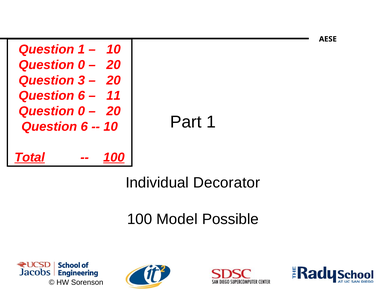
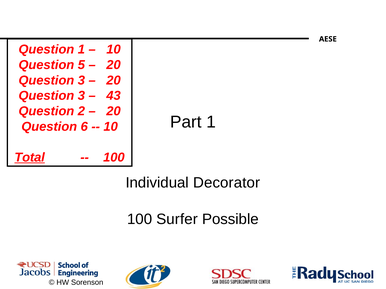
0 at (81, 65): 0 -> 5
6 at (81, 96): 6 -> 3
11: 11 -> 43
0 at (81, 111): 0 -> 2
100 at (114, 158) underline: present -> none
Model: Model -> Surfer
